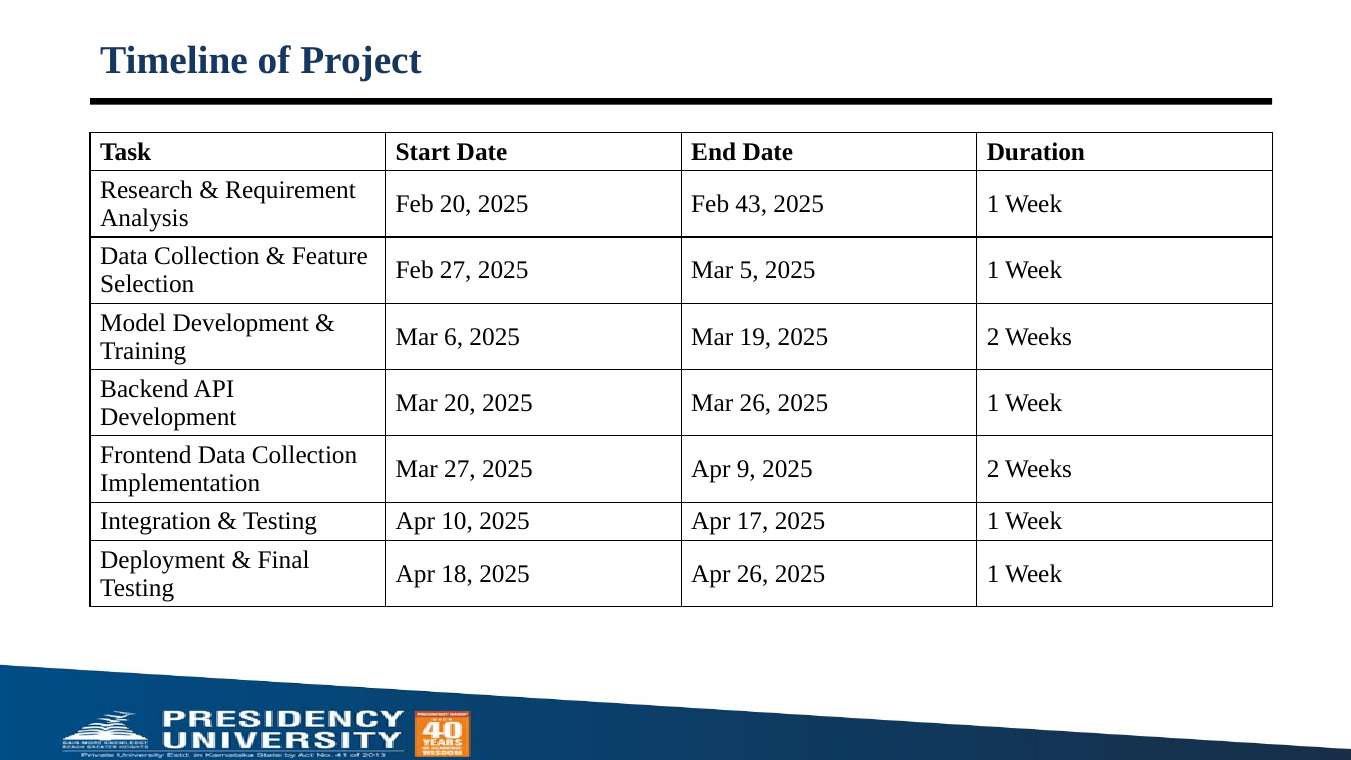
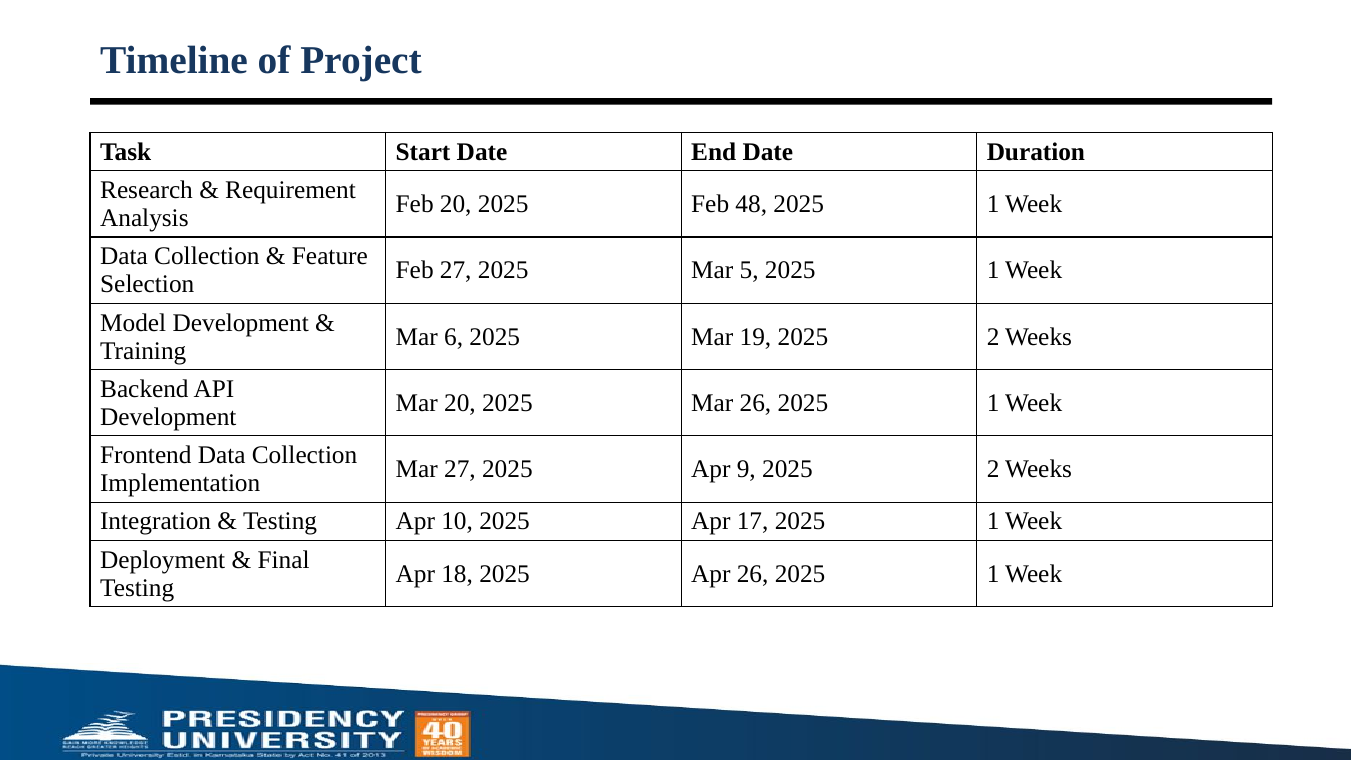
43: 43 -> 48
